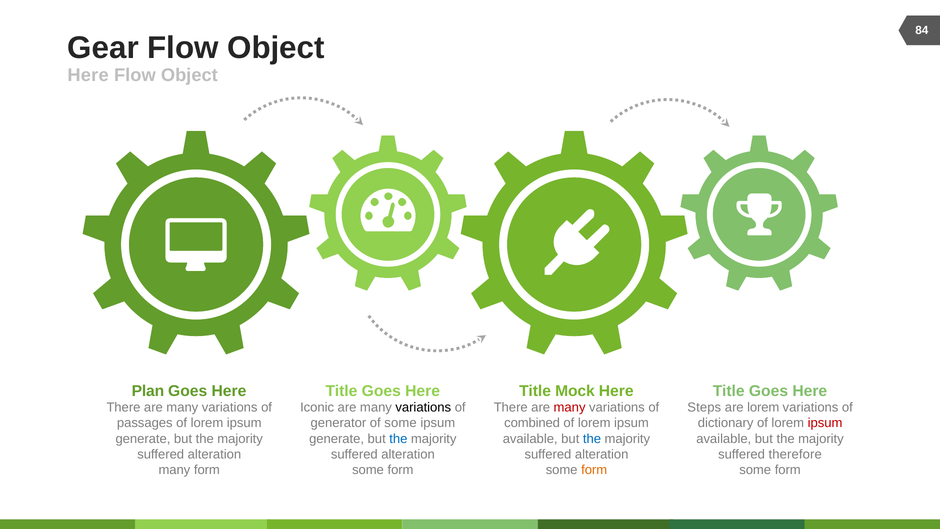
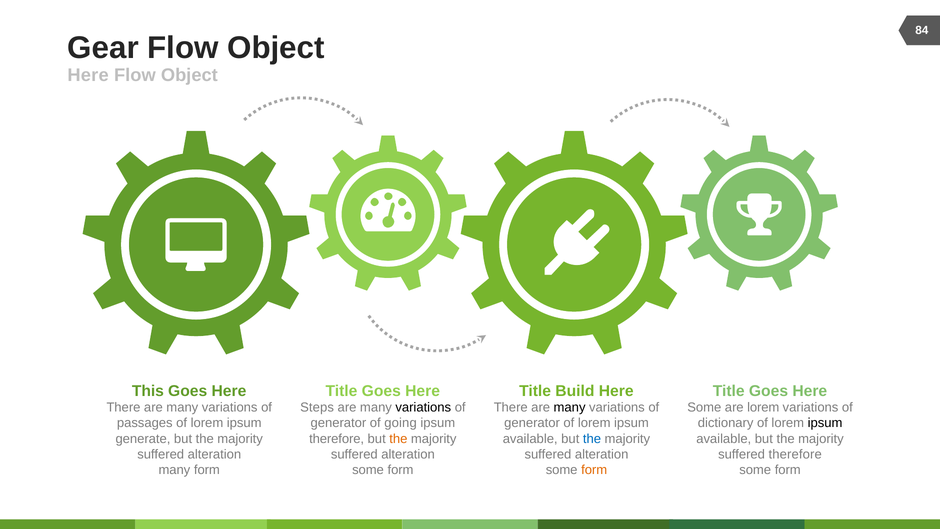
Plan: Plan -> This
Mock: Mock -> Build
Iconic: Iconic -> Steps
many at (570, 407) colour: red -> black
Steps at (704, 407): Steps -> Some
of some: some -> going
combined at (532, 423): combined -> generator
ipsum at (825, 423) colour: red -> black
generate at (337, 439): generate -> therefore
the at (398, 439) colour: blue -> orange
